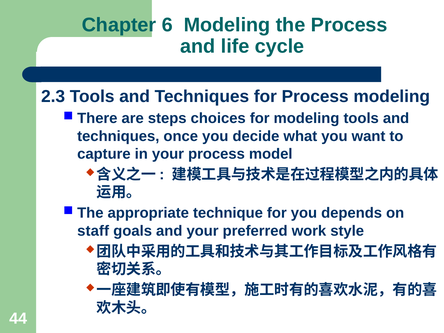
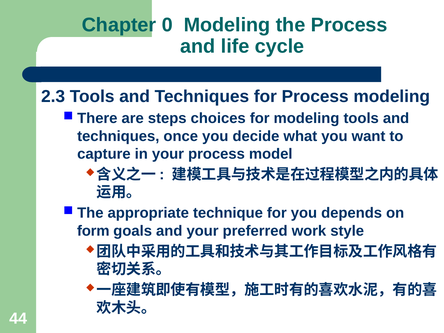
6: 6 -> 0
staff: staff -> form
